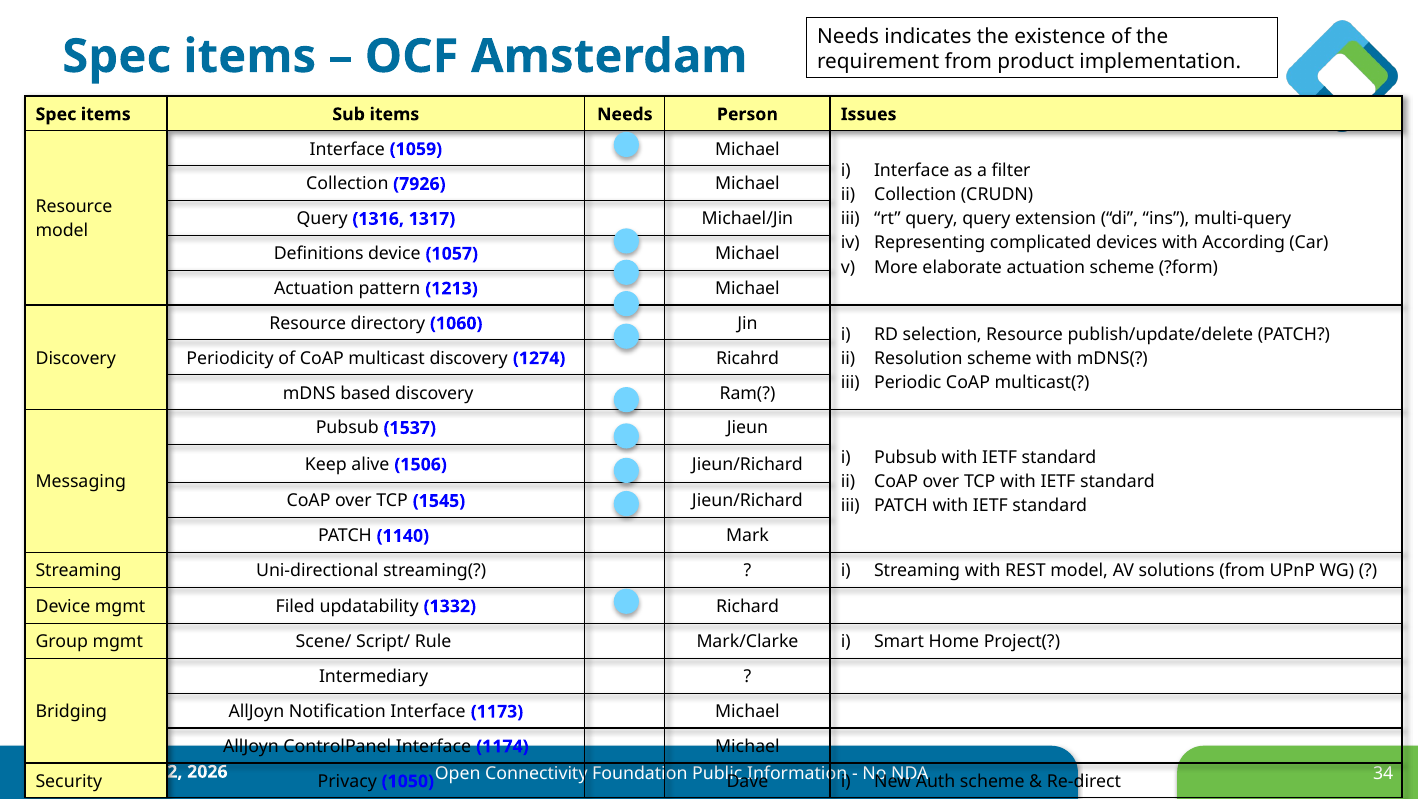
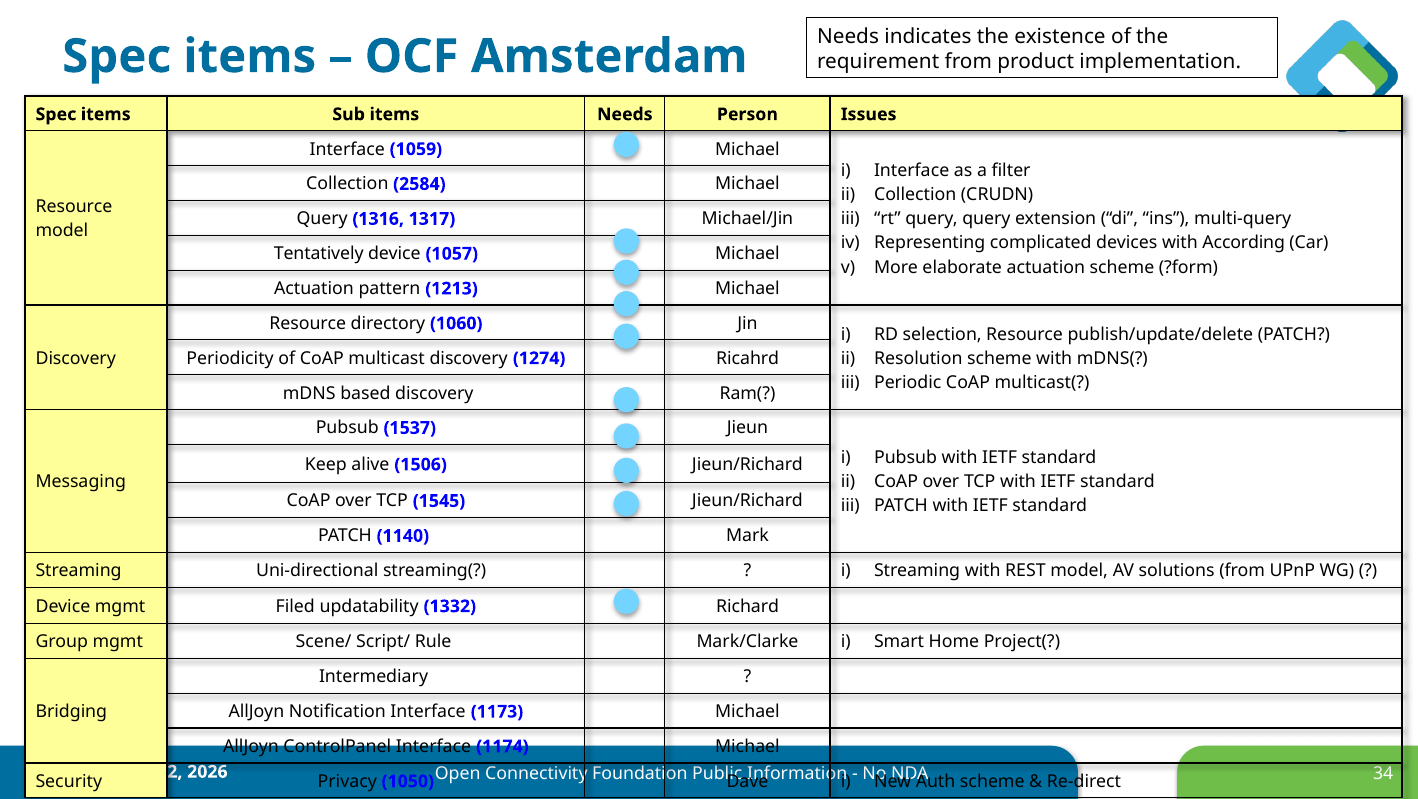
7926: 7926 -> 2584
Definitions: Definitions -> Tentatively
